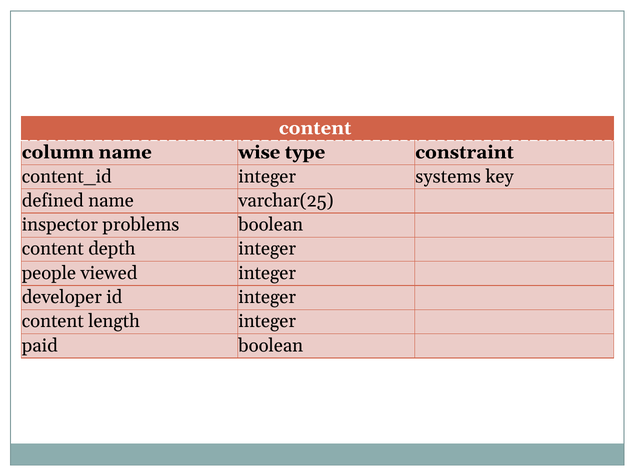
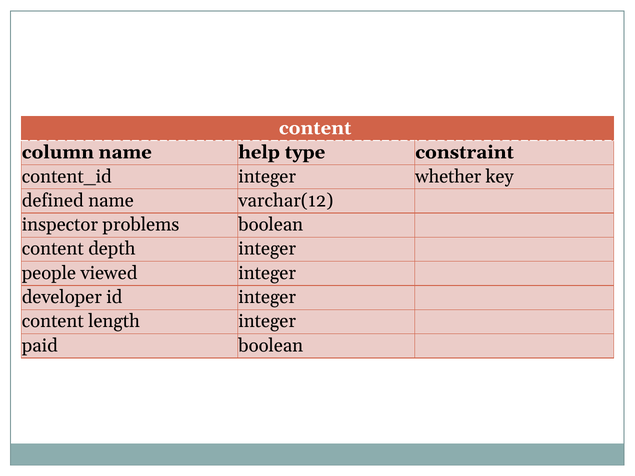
wise: wise -> help
systems: systems -> whether
varchar(25: varchar(25 -> varchar(12
